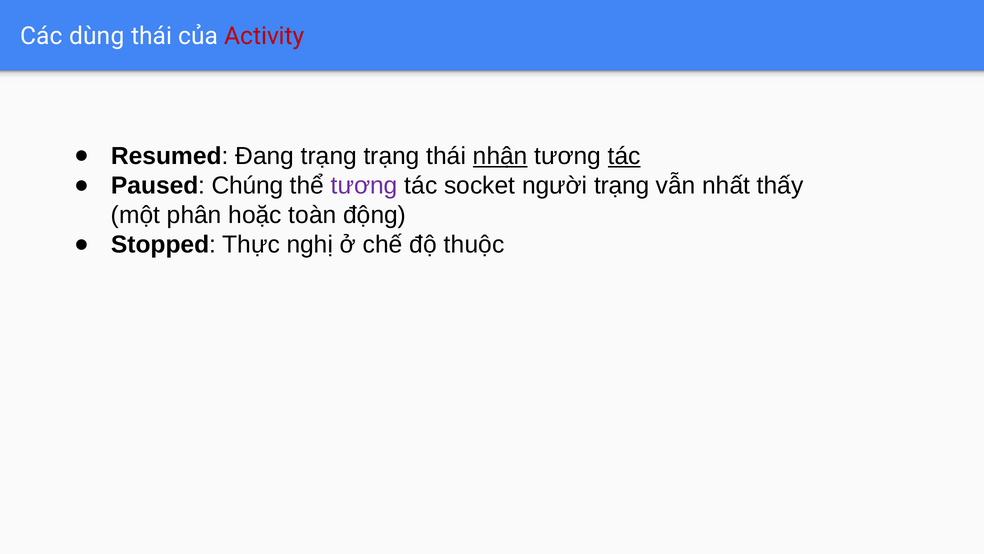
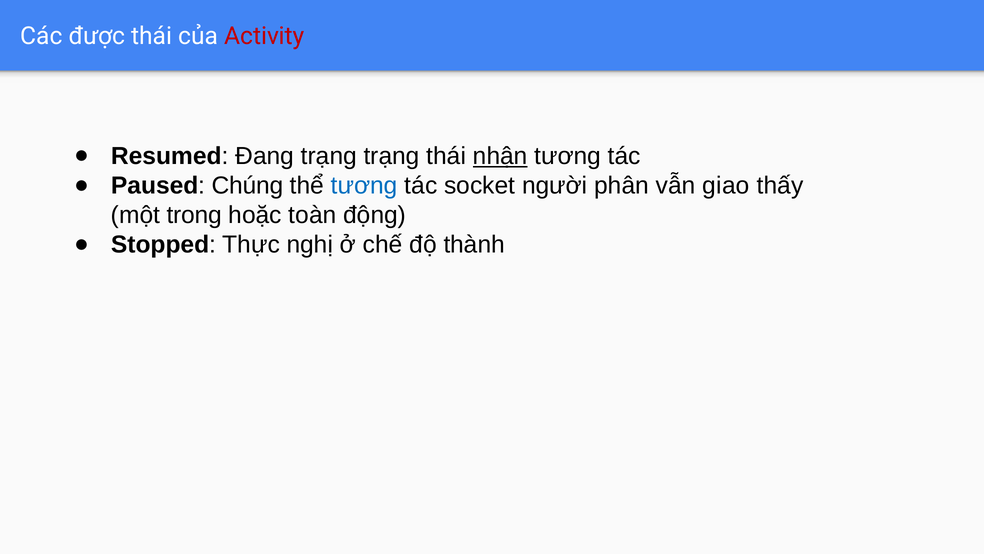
dùng: dùng -> được
tác at (624, 156) underline: present -> none
tương at (364, 186) colour: purple -> blue
người trạng: trạng -> phân
nhất: nhất -> giao
phân: phân -> trong
thuộc: thuộc -> thành
